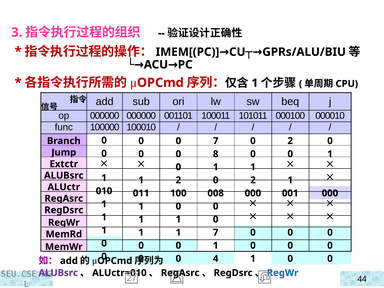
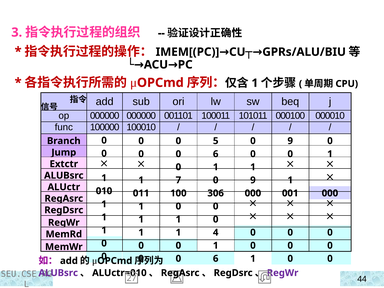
0 7: 7 -> 5
2 at (290, 141): 2 -> 9
8 at (216, 154): 8 -> 6
1 2: 2 -> 7
2 at (253, 180): 2 -> 9
008: 008 -> 306
7 at (216, 232): 7 -> 4
4 at (216, 259): 4 -> 6
RegWr at (283, 273) colour: blue -> purple
